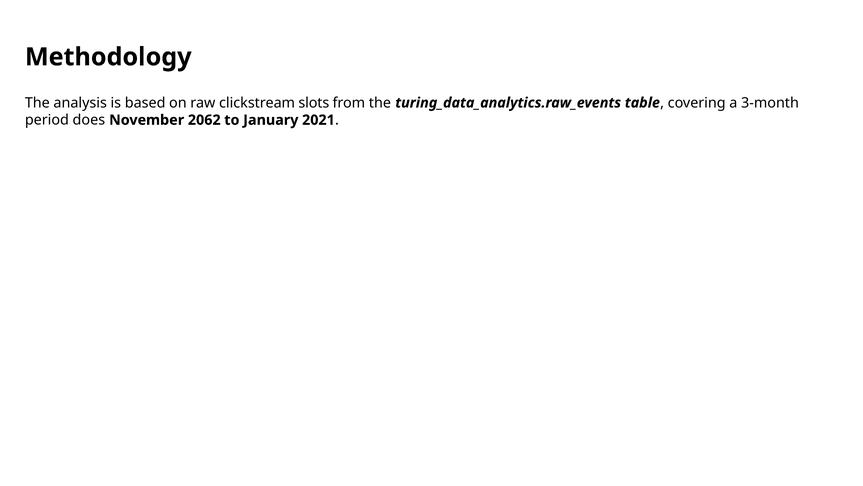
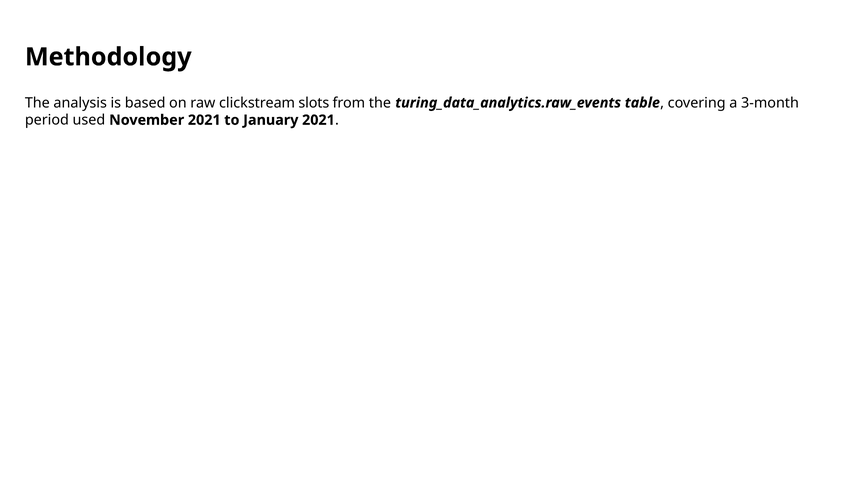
does: does -> used
November 2062: 2062 -> 2021
